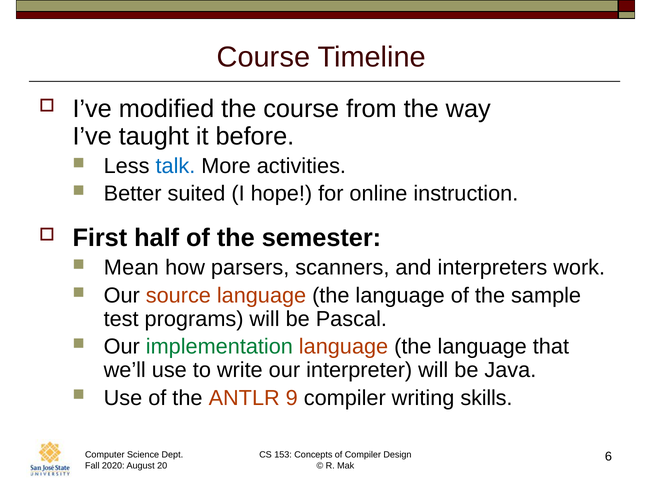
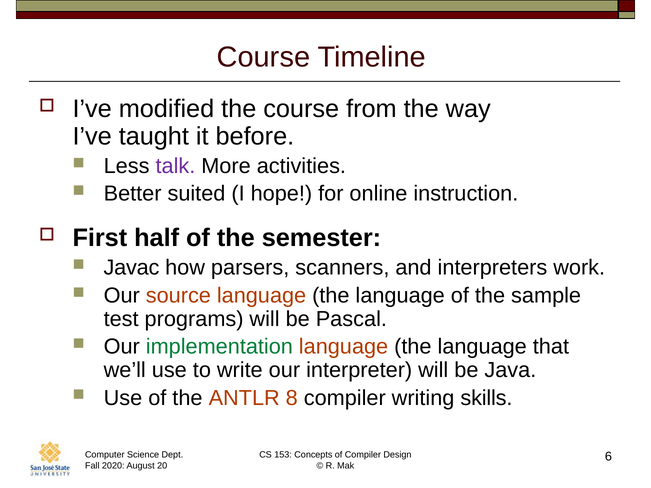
talk colour: blue -> purple
Mean: Mean -> Javac
9: 9 -> 8
